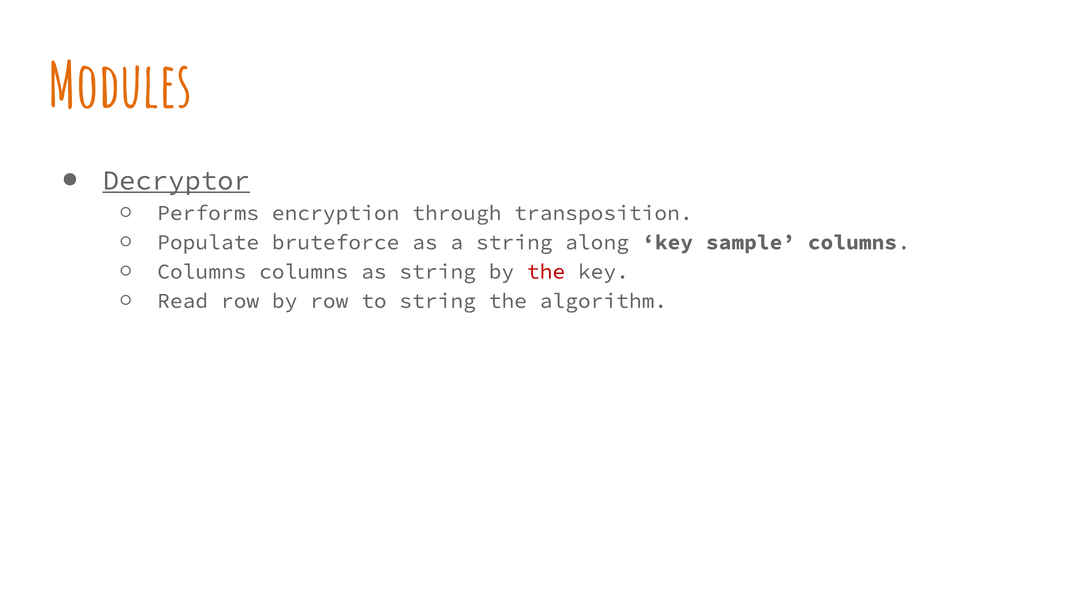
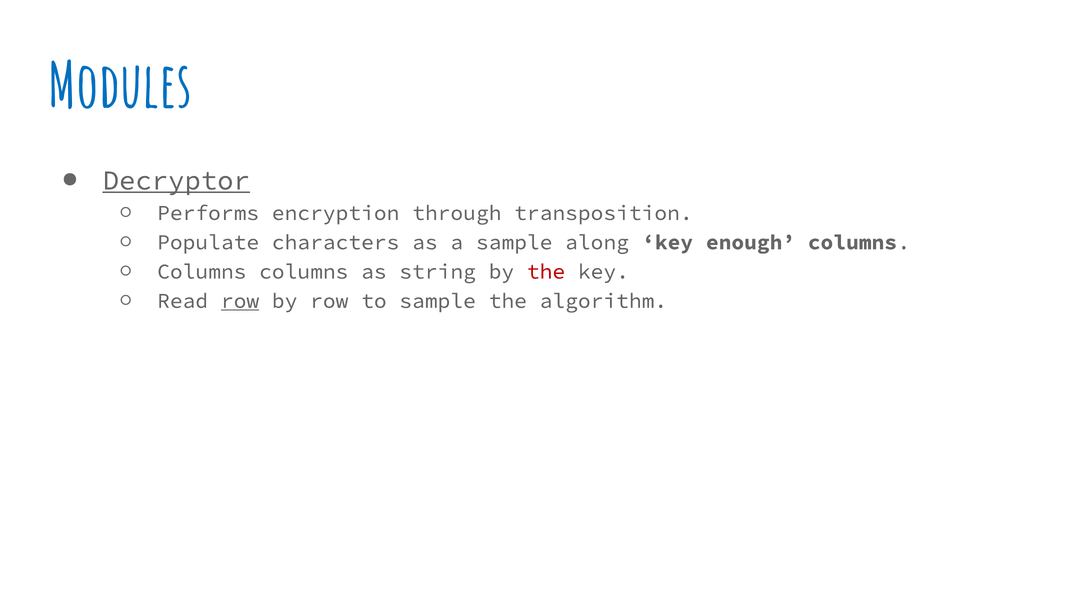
Modules colour: orange -> blue
bruteforce: bruteforce -> characters
a string: string -> sample
sample: sample -> enough
row at (240, 301) underline: none -> present
to string: string -> sample
